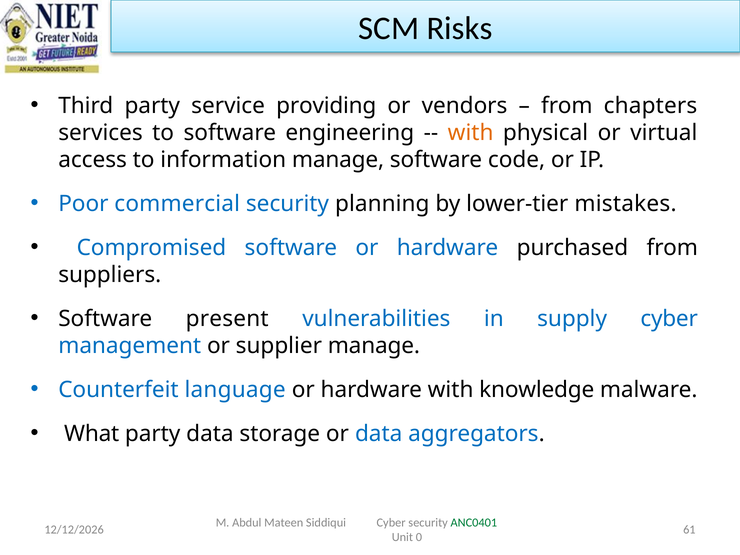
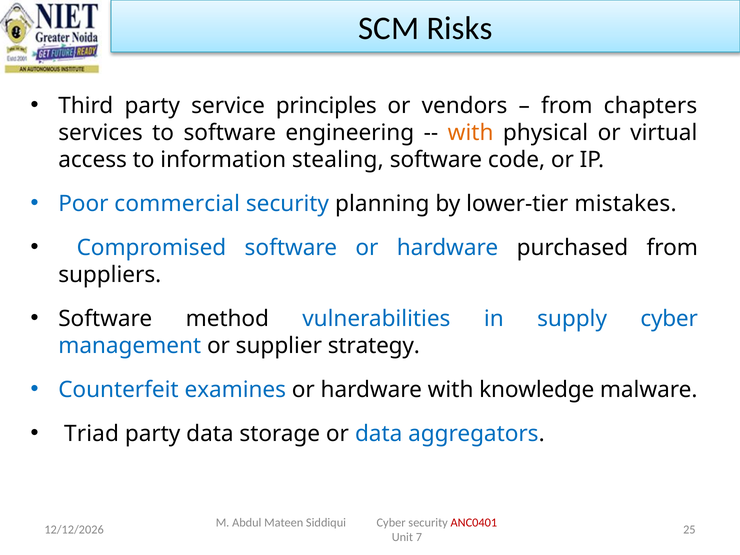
providing: providing -> principles
information manage: manage -> stealing
present: present -> method
supplier manage: manage -> strategy
language: language -> examines
What: What -> Triad
ANC0401 colour: green -> red
61: 61 -> 25
0: 0 -> 7
